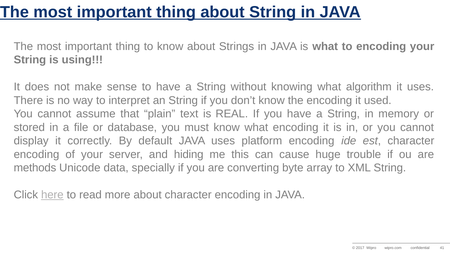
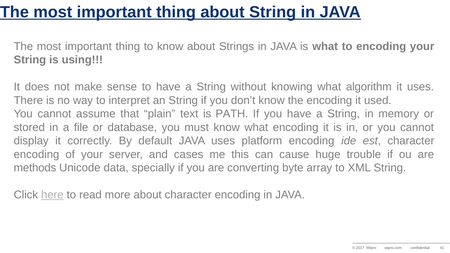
REAL: REAL -> PATH
hiding: hiding -> cases
